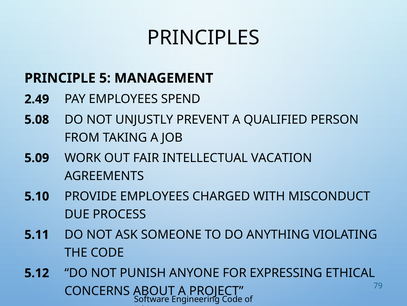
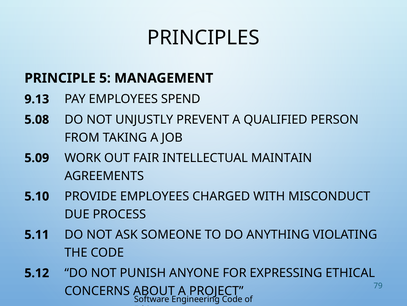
2.49: 2.49 -> 9.13
VACATION: VACATION -> MAINTAIN
